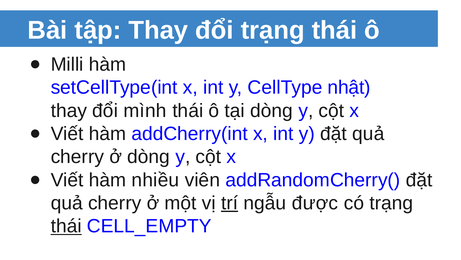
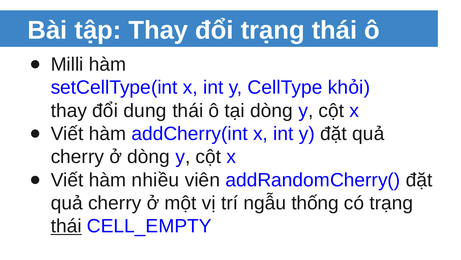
nhật: nhật -> khỏi
mình: mình -> dung
trí underline: present -> none
được: được -> thống
